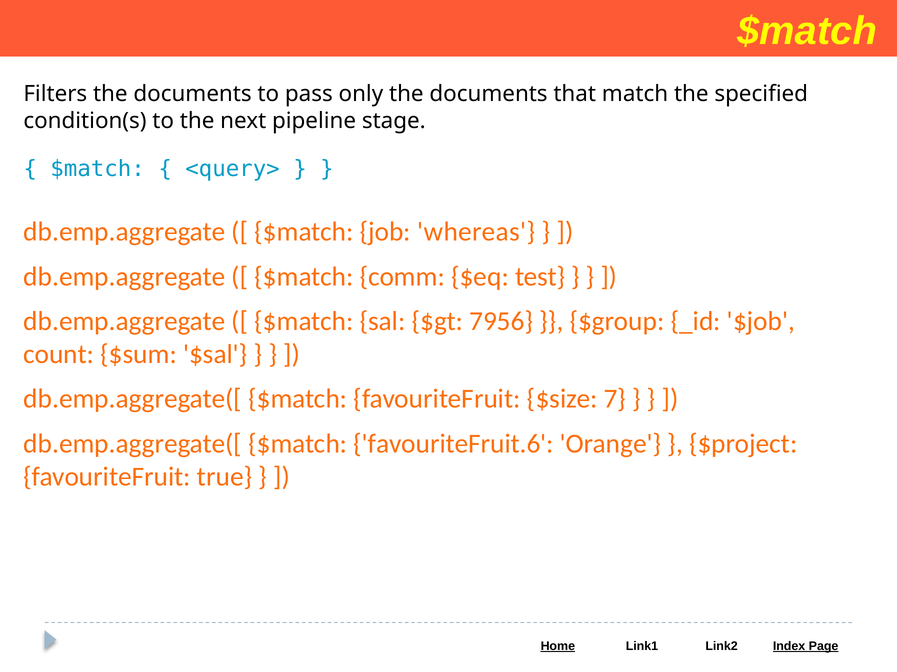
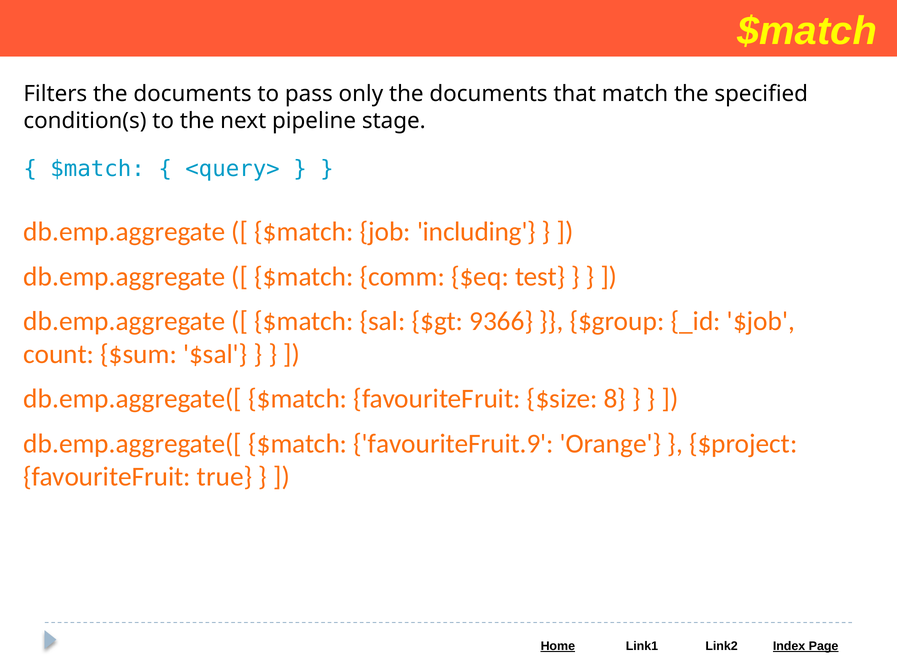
whereas: whereas -> including
7956: 7956 -> 9366
7: 7 -> 8
favouriteFruit.6: favouriteFruit.6 -> favouriteFruit.9
